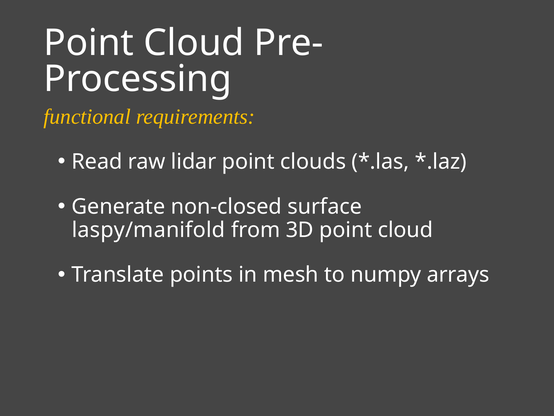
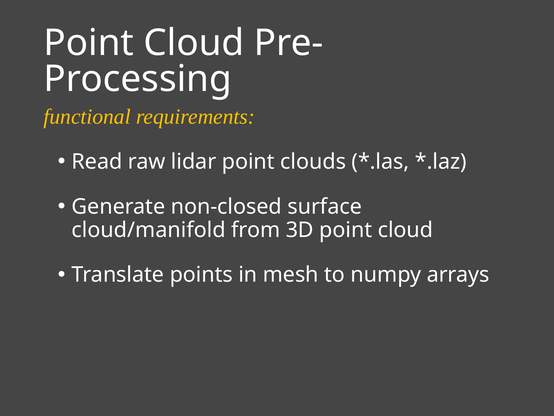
laspy/manifold: laspy/manifold -> cloud/manifold
